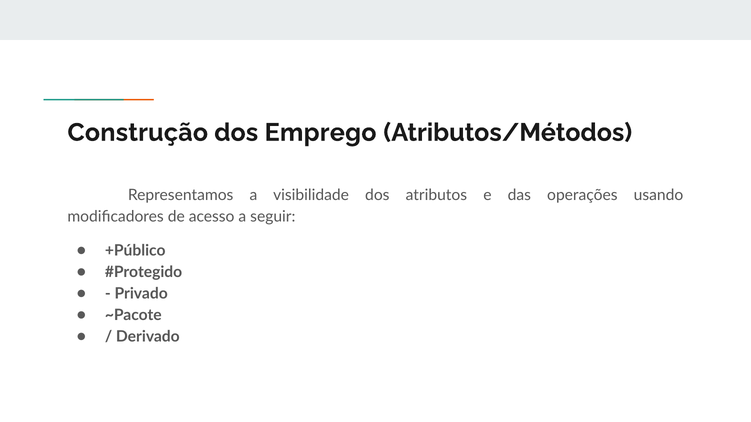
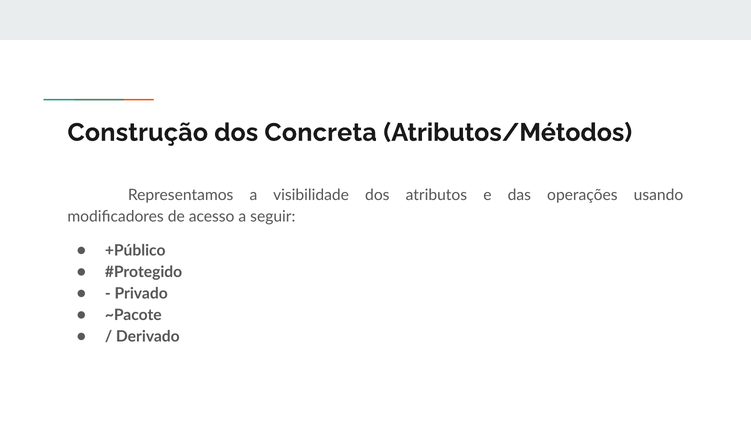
Emprego: Emprego -> Concreta
